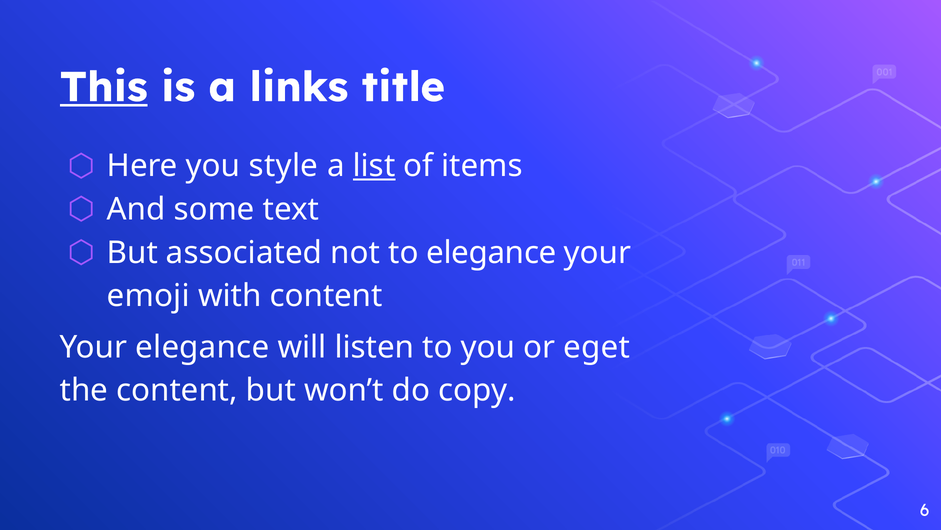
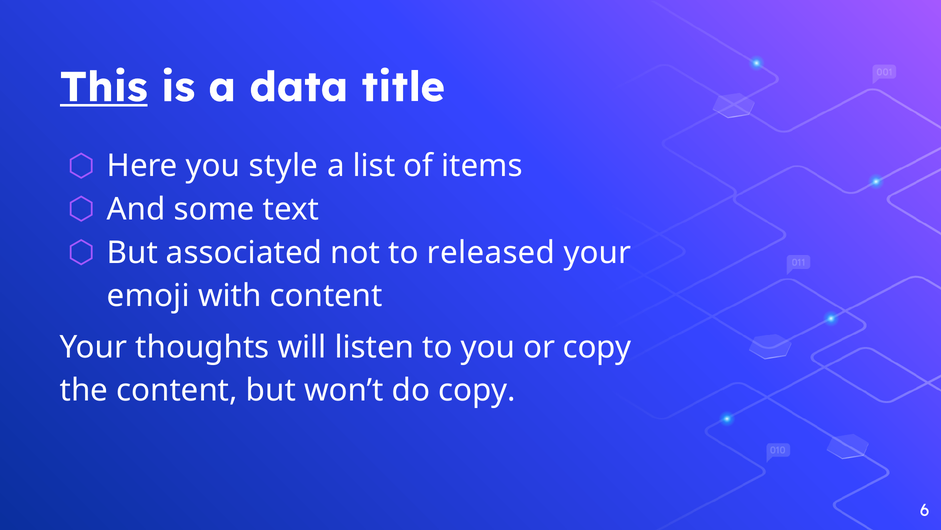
links: links -> data
list underline: present -> none
to elegance: elegance -> released
Your elegance: elegance -> thoughts
or eget: eget -> copy
